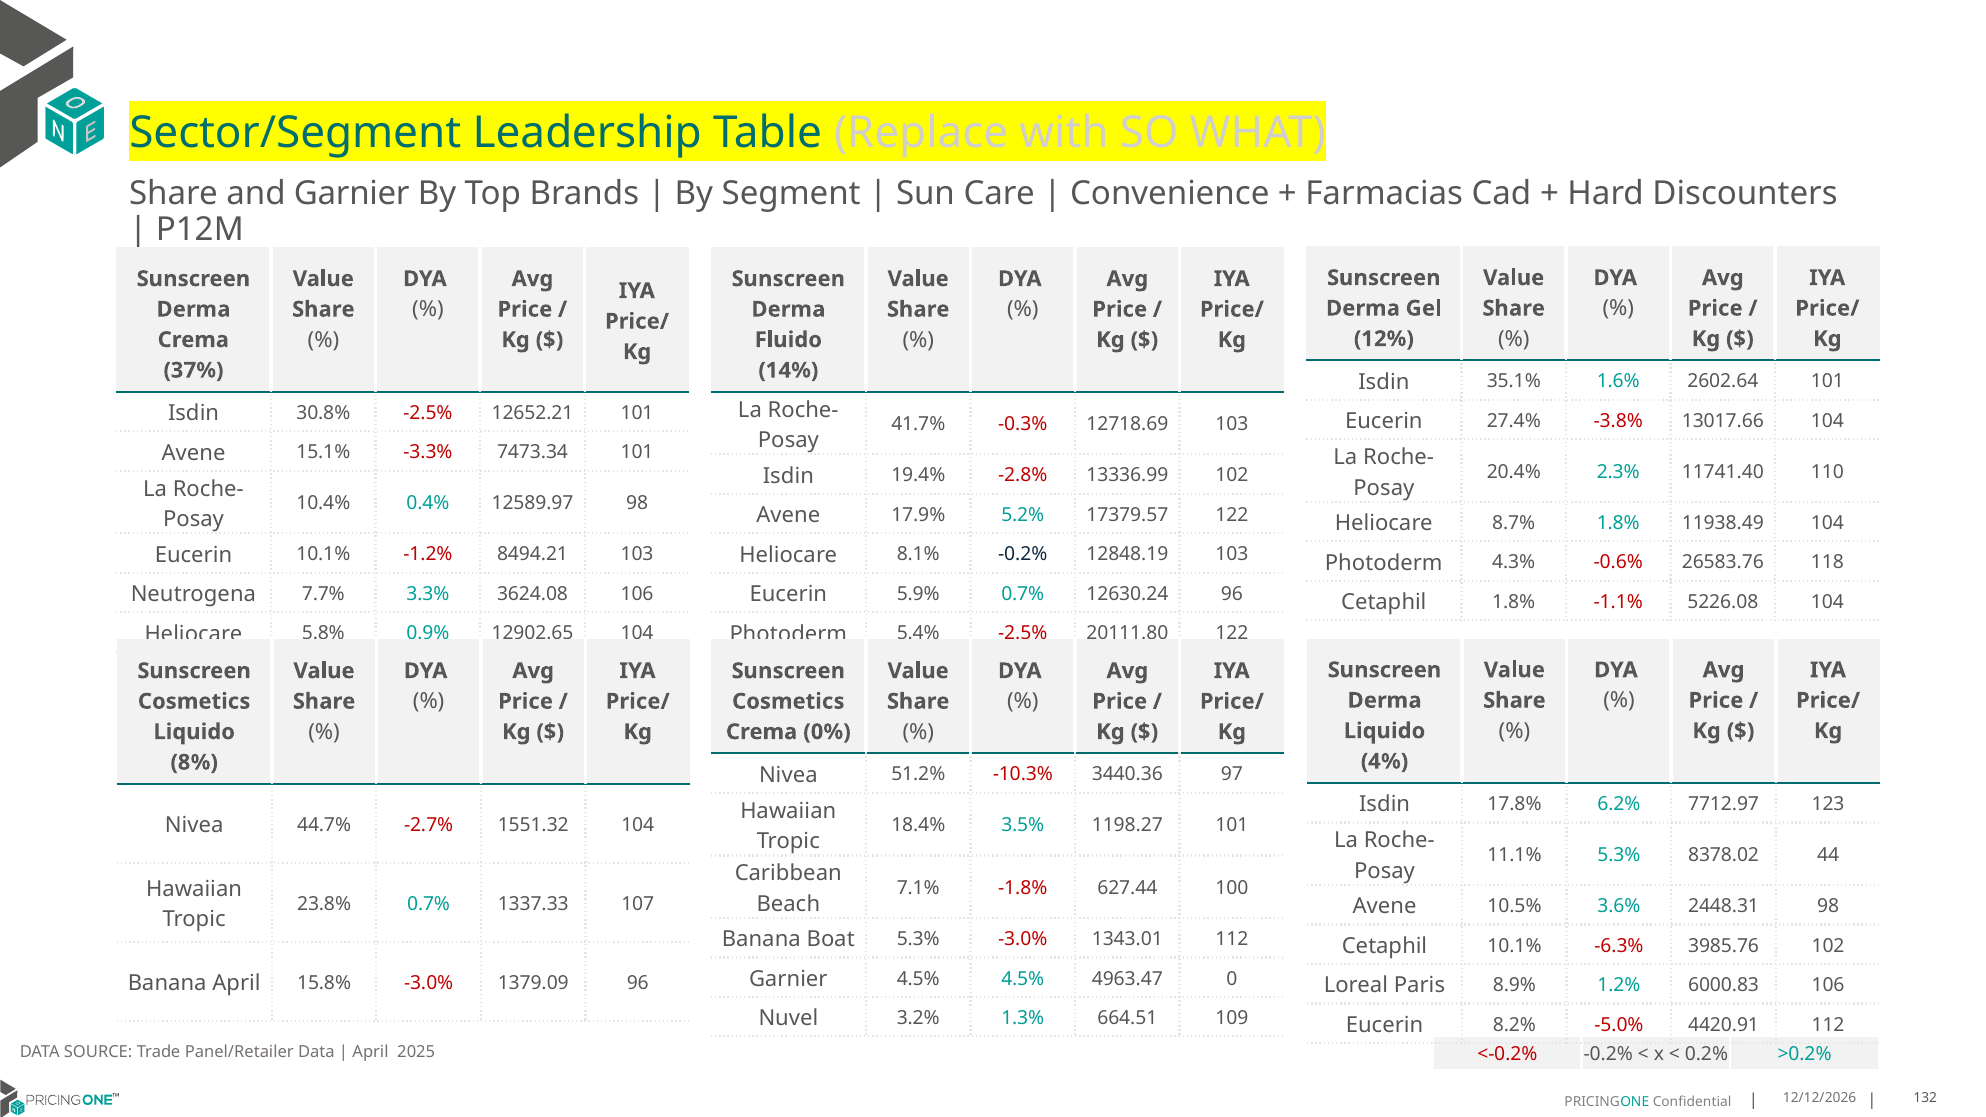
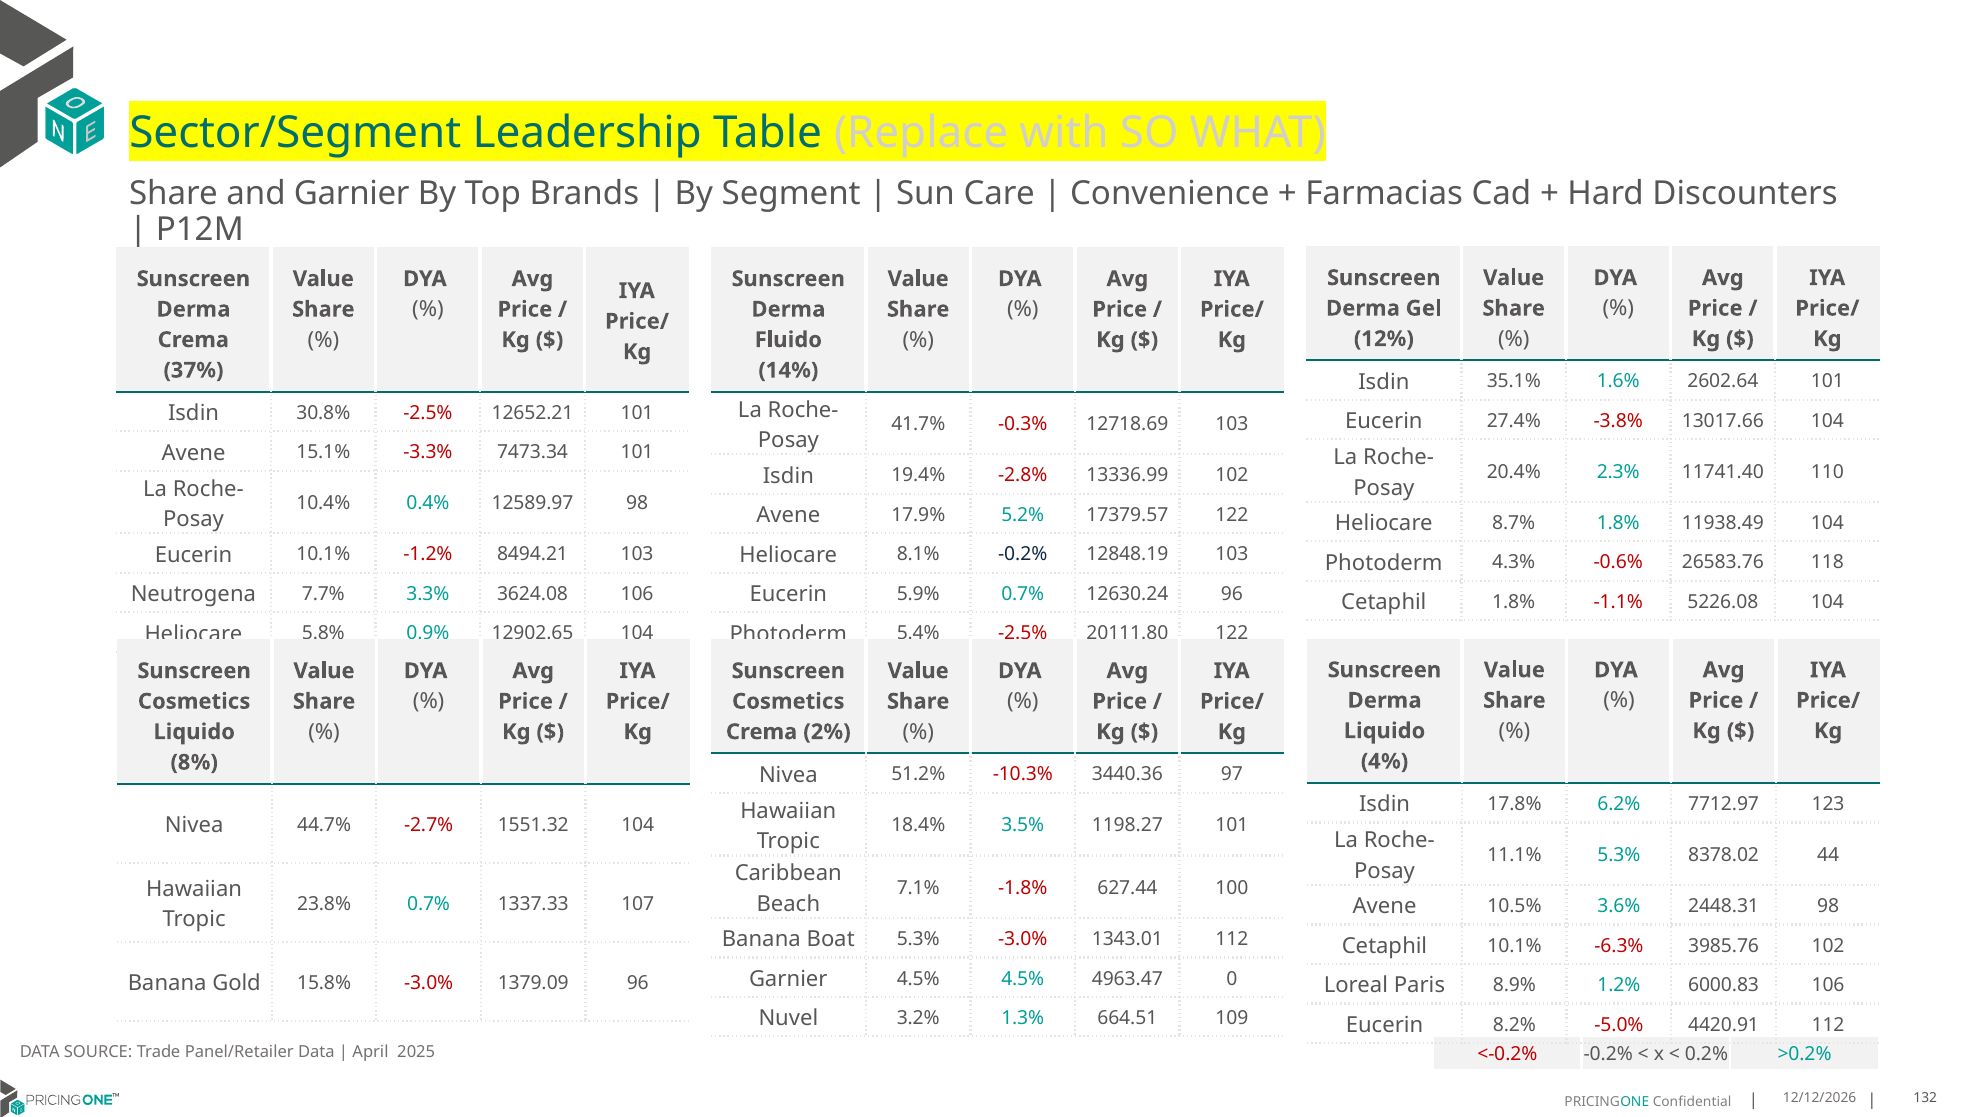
0%: 0% -> 2%
Banana April: April -> Gold
